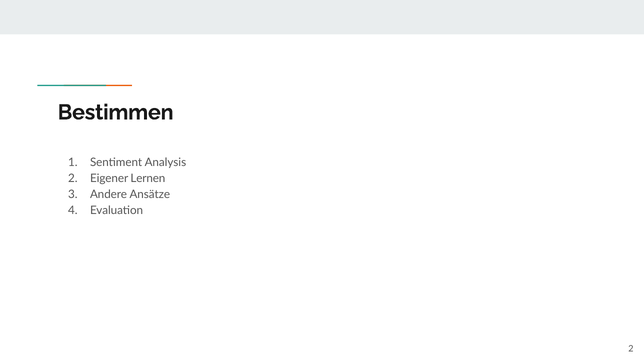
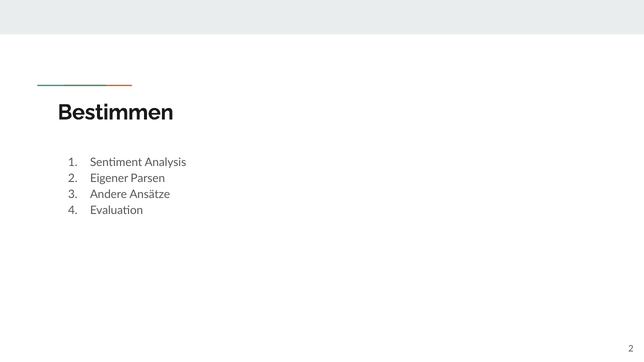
Lernen: Lernen -> Parsen
